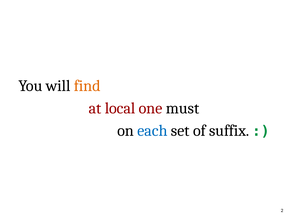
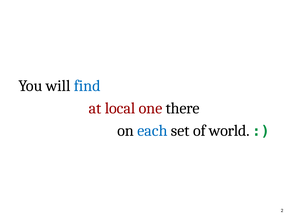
find colour: orange -> blue
must: must -> there
suffix: suffix -> world
